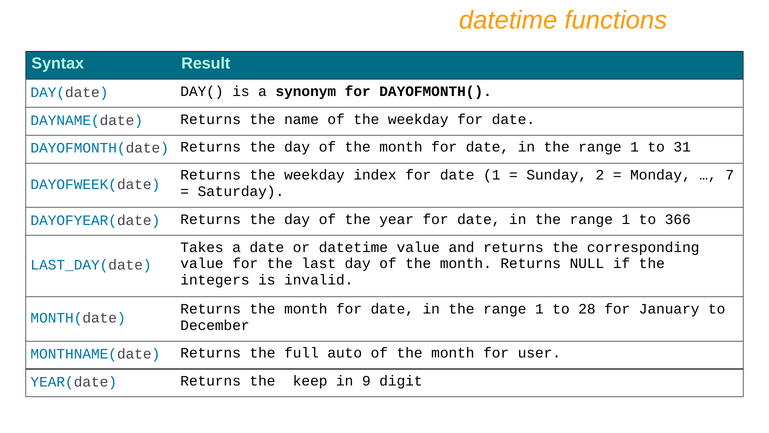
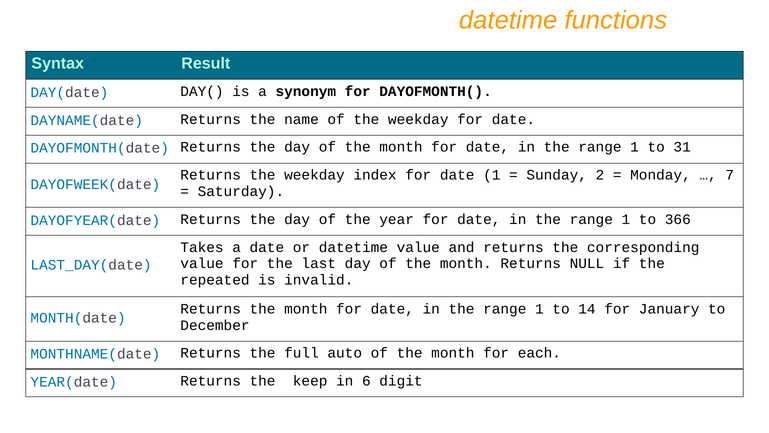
integers: integers -> repeated
28: 28 -> 14
user: user -> each
9: 9 -> 6
